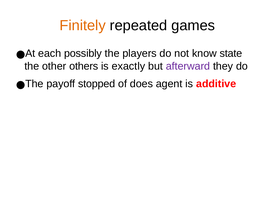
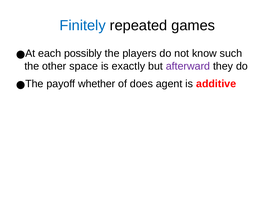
Finitely colour: orange -> blue
state: state -> such
others: others -> space
stopped: stopped -> whether
